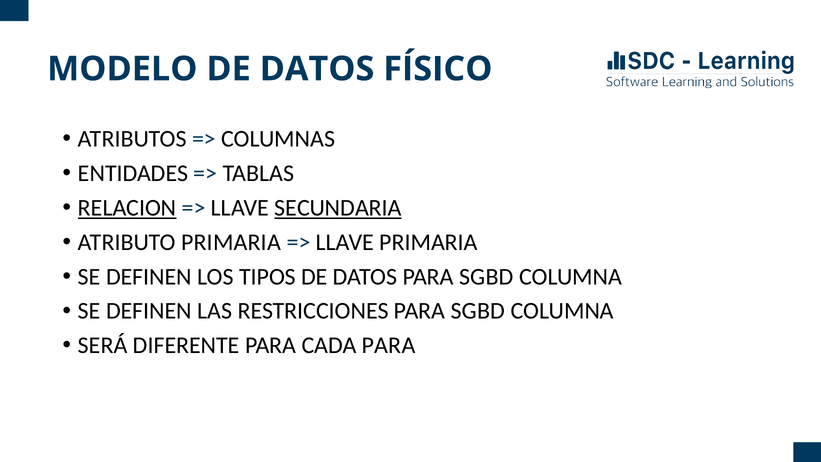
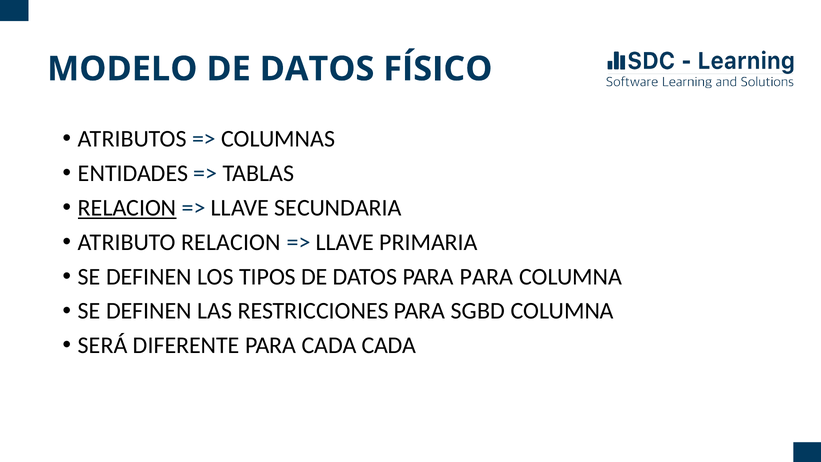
SECUNDARIA underline: present -> none
ATRIBUTO PRIMARIA: PRIMARIA -> RELACION
DATOS PARA SGBD: SGBD -> PARA
CADA PARA: PARA -> CADA
